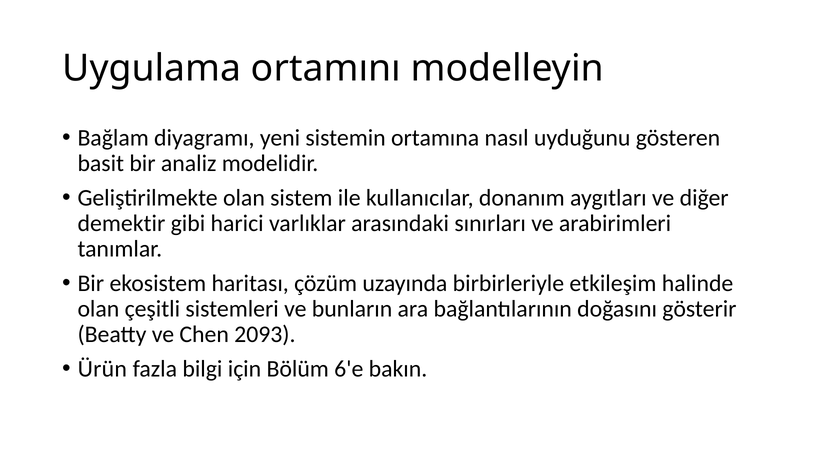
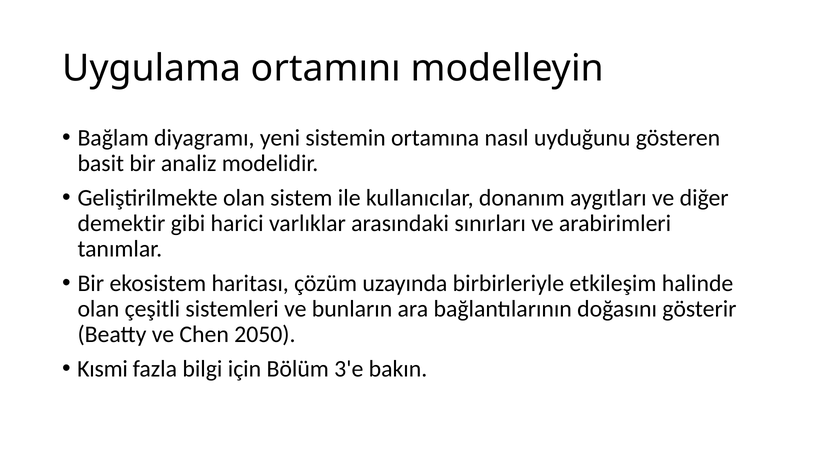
2093: 2093 -> 2050
Ürün: Ürün -> Kısmi
6'e: 6'e -> 3'e
